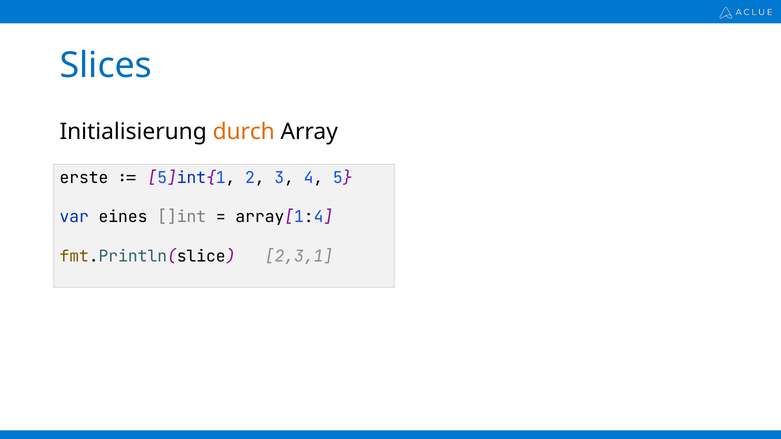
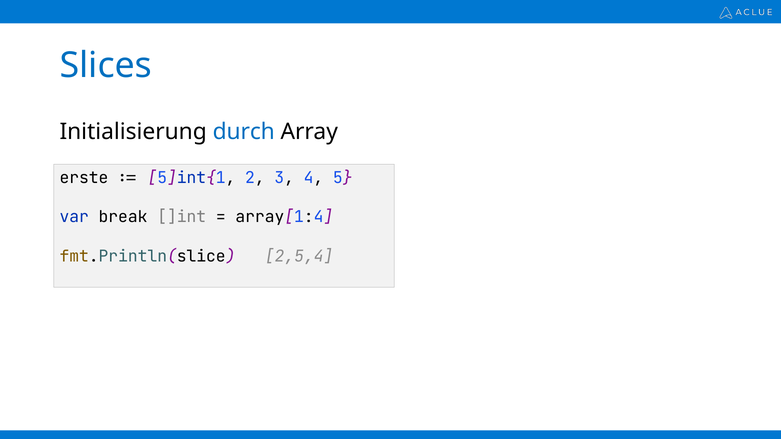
durch colour: orange -> blue
eines: eines -> break
//[2,3,1: //[2,3,1 -> //[2,5,4
